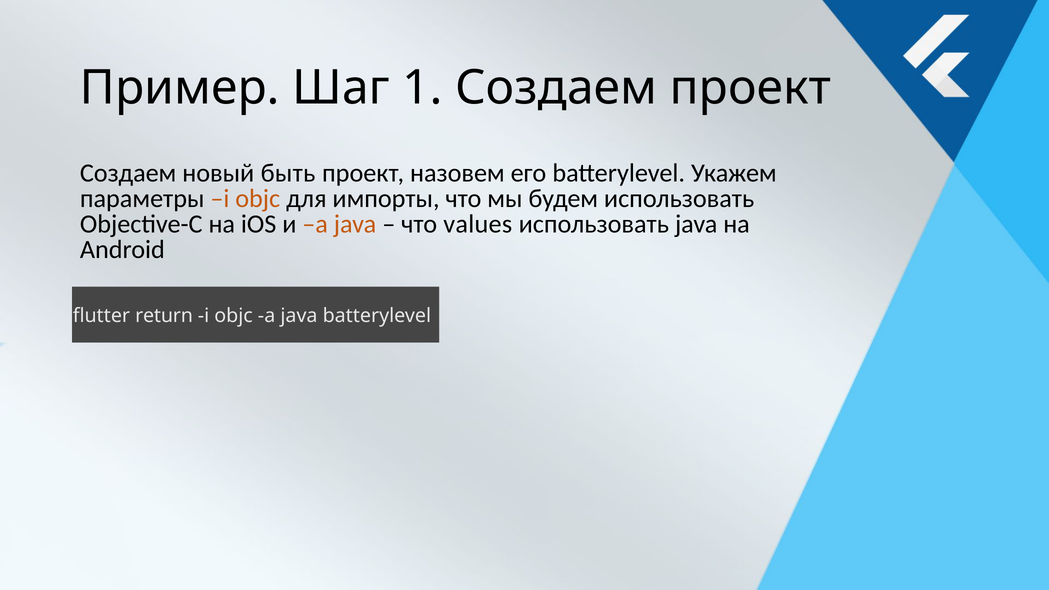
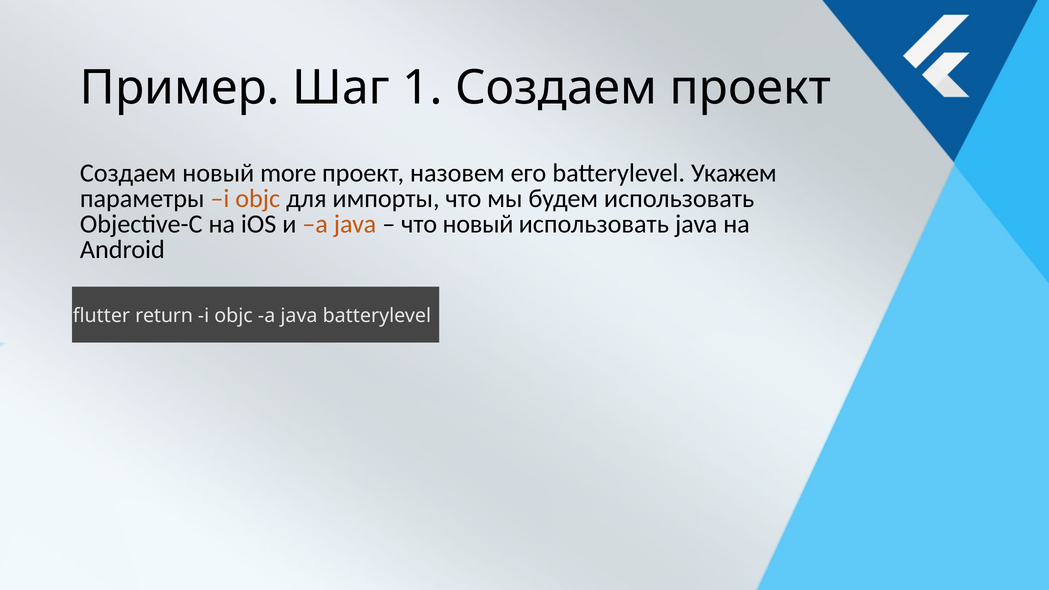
быть: быть -> more
что values: values -> новый
